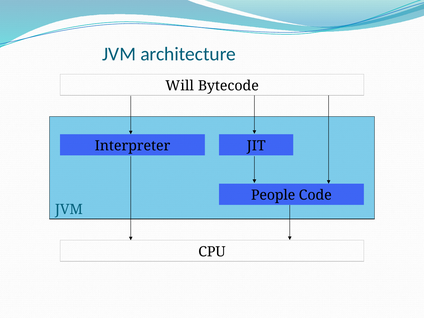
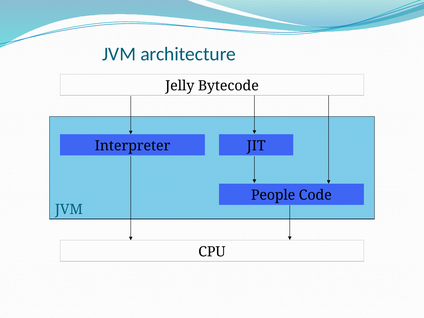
Will: Will -> Jelly
